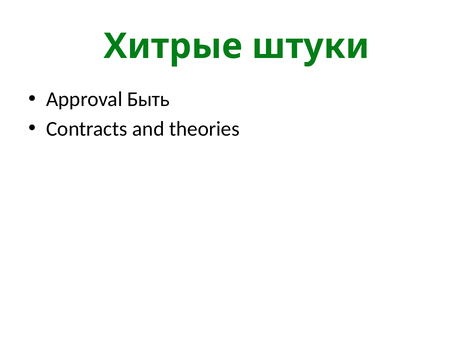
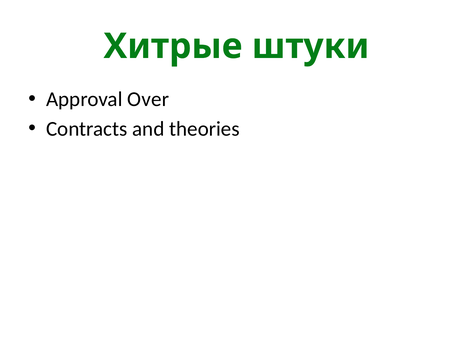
Быть: Быть -> Over
